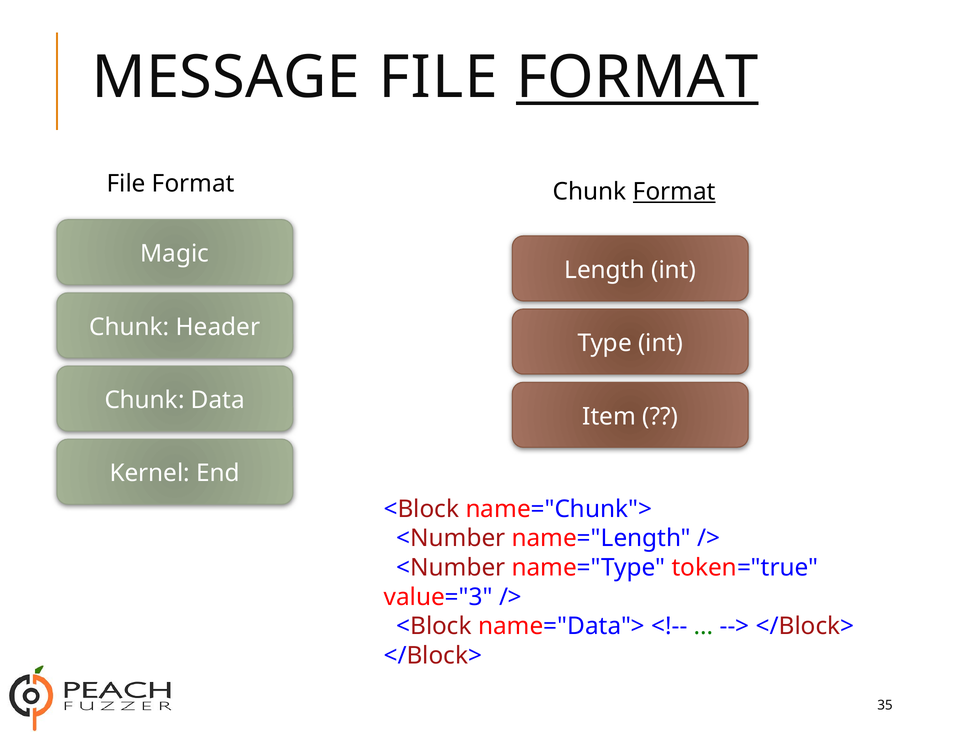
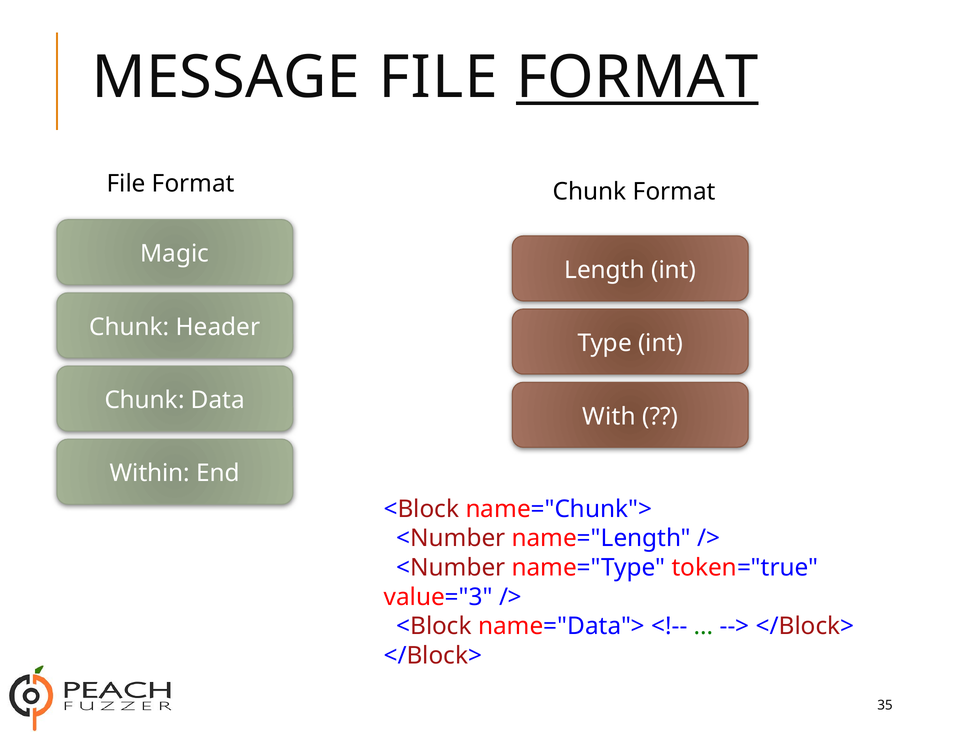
Format at (674, 192) underline: present -> none
Item: Item -> With
Kernel: Kernel -> Within
